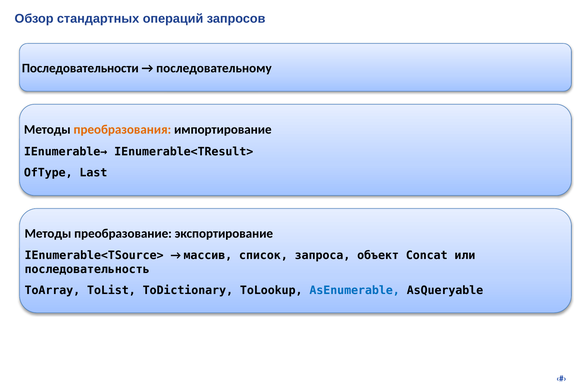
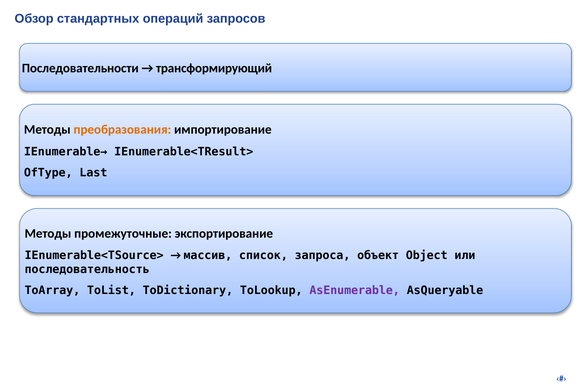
последовательному: последовательному -> трансформирующий
преобразование: преобразование -> промежуточные
Concat: Concat -> Object
AsEnumerable colour: blue -> purple
